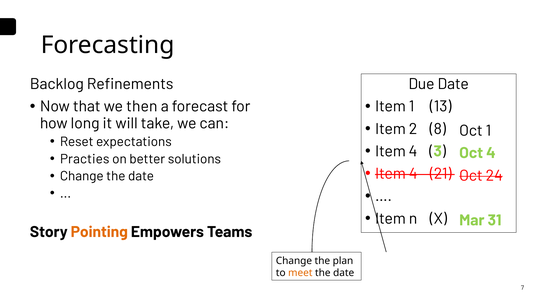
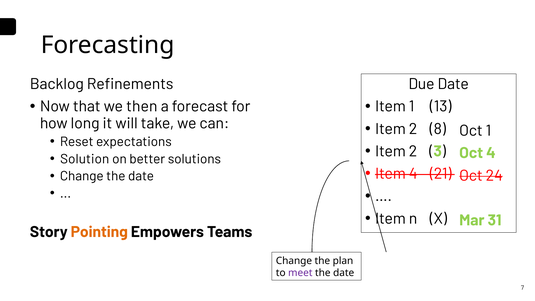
4 at (413, 151): 4 -> 2
Practies: Practies -> Solution
meet colour: orange -> purple
